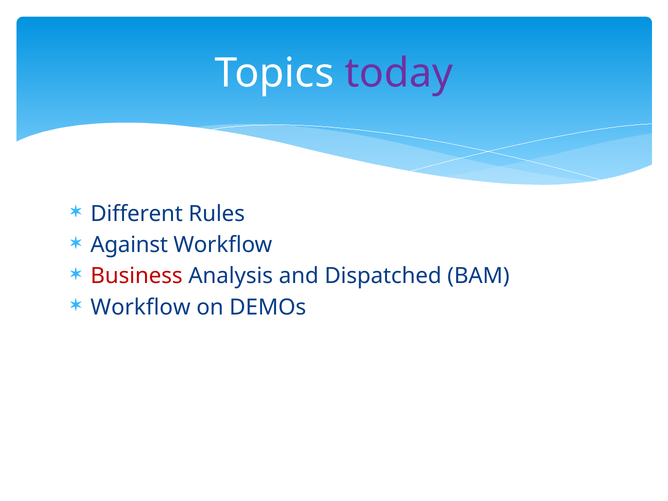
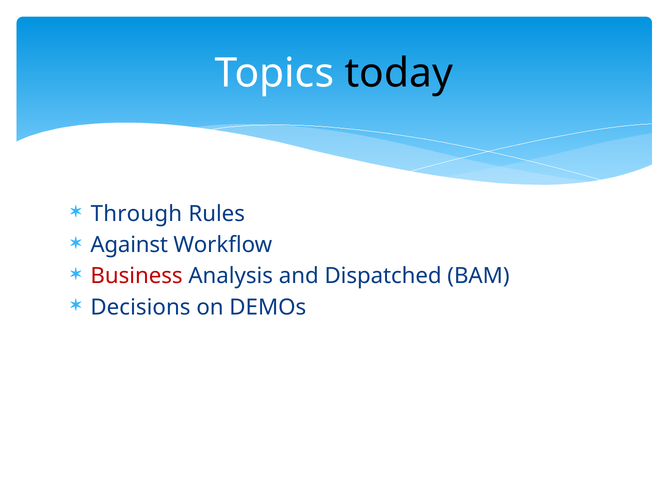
today colour: purple -> black
Different: Different -> Through
Workflow at (140, 307): Workflow -> Decisions
